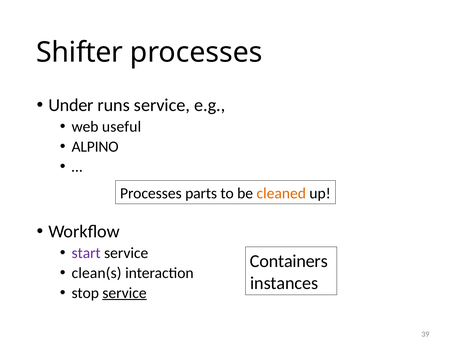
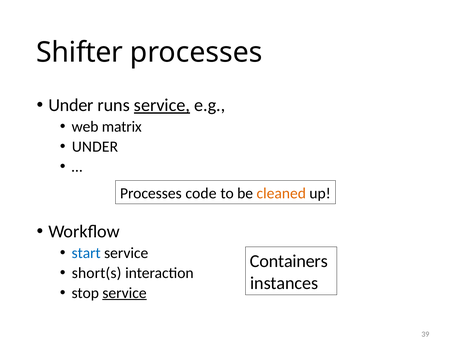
service at (162, 105) underline: none -> present
useful: useful -> matrix
ALPINO at (95, 146): ALPINO -> UNDER
parts: parts -> code
start colour: purple -> blue
clean(s: clean(s -> short(s
